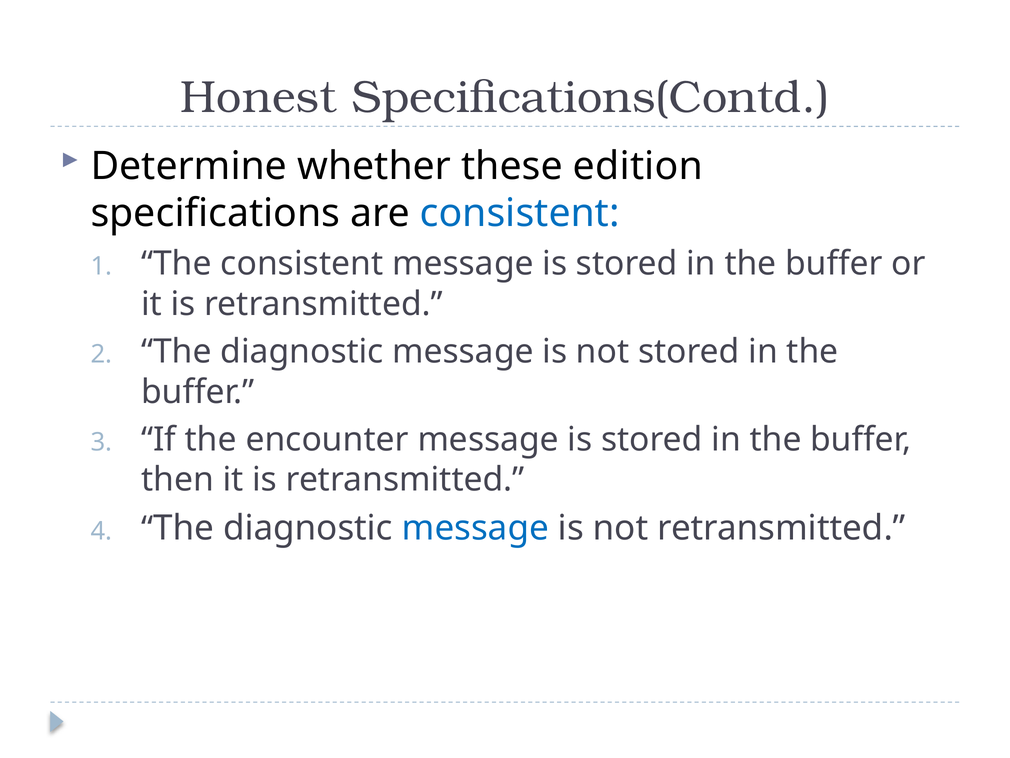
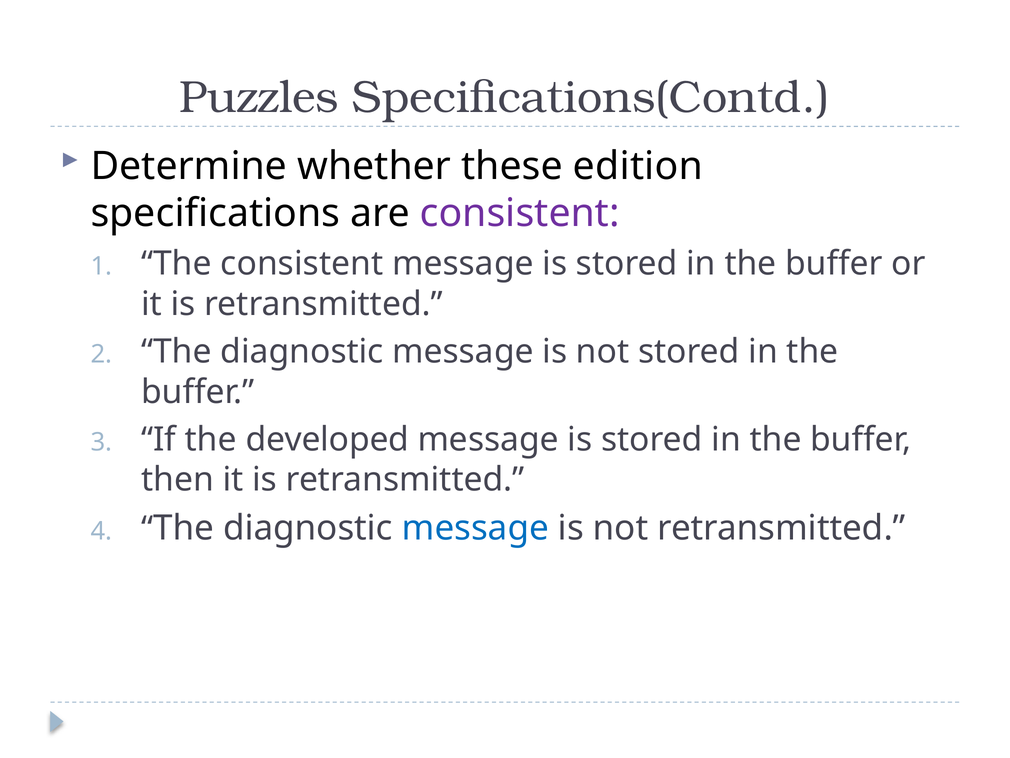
Honest: Honest -> Puzzles
consistent at (520, 213) colour: blue -> purple
encounter: encounter -> developed
